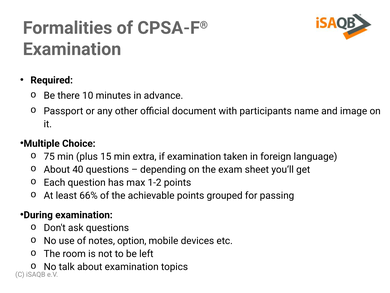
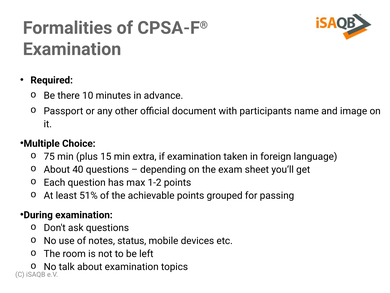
66%: 66% -> 51%
option: option -> status
